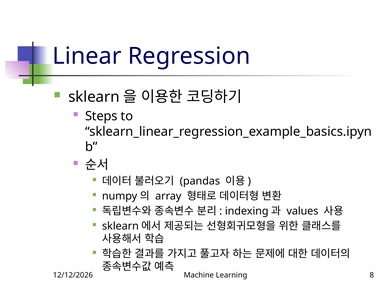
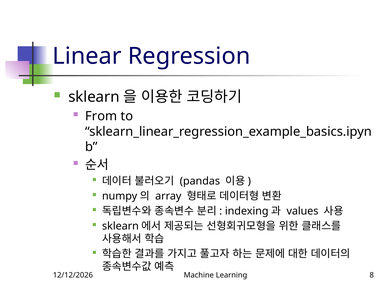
Steps: Steps -> From
